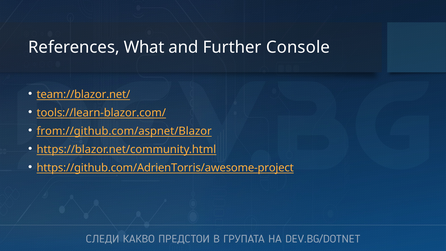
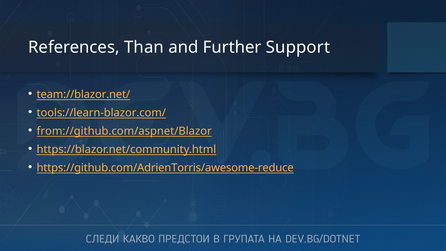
What: What -> Than
Console: Console -> Support
https://github.com/AdrienTorris/awesome-project: https://github.com/AdrienTorris/awesome-project -> https://github.com/AdrienTorris/awesome-reduce
